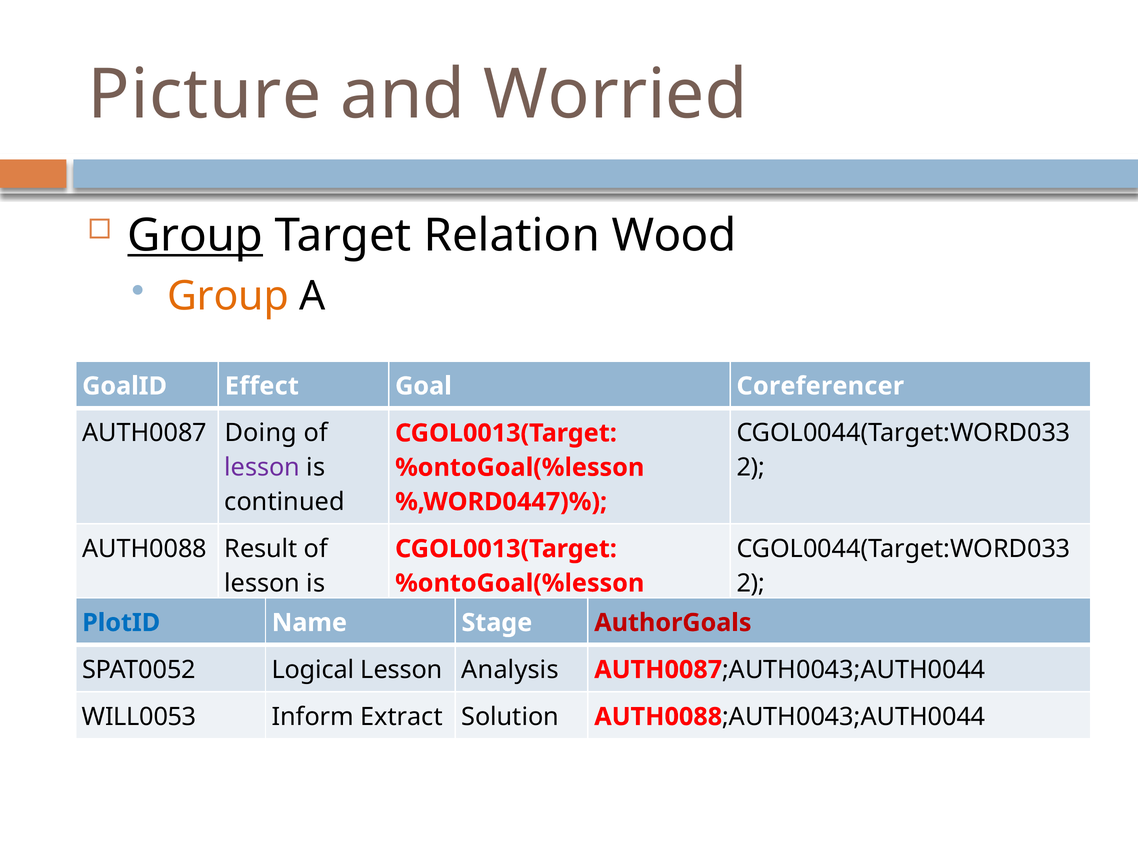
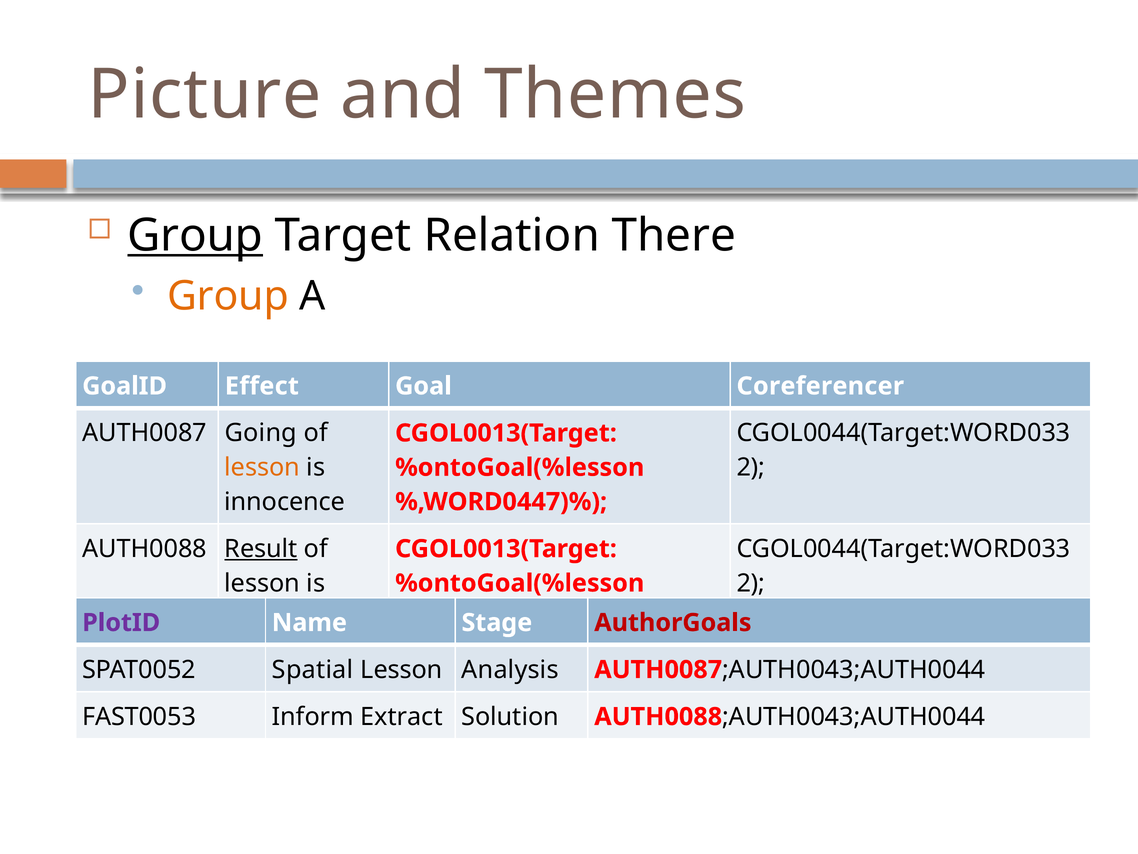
Worried: Worried -> Themes
Wood: Wood -> There
Doing: Doing -> Going
lesson at (262, 467) colour: purple -> orange
continued: continued -> innocence
Result underline: none -> present
PlotID colour: blue -> purple
Logical: Logical -> Spatial
WILL0053: WILL0053 -> FAST0053
